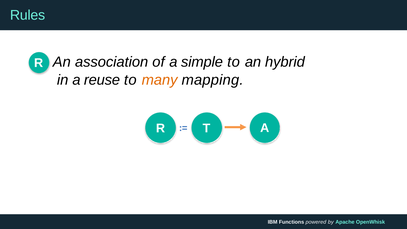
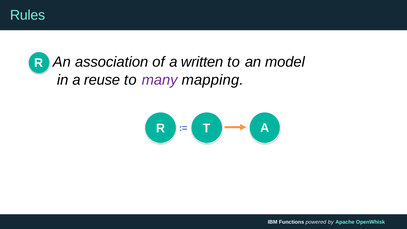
simple: simple -> written
hybrid: hybrid -> model
many colour: orange -> purple
